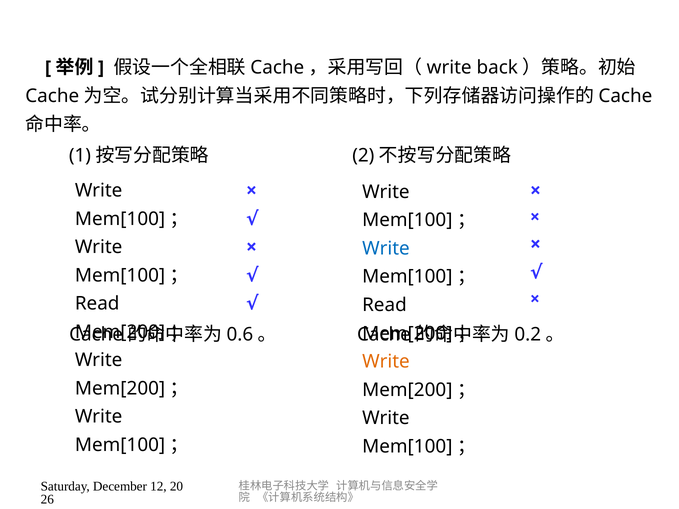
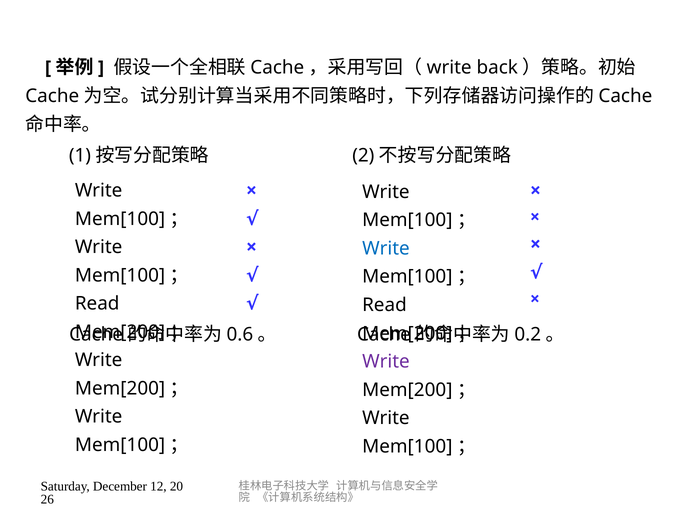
Write at (386, 362) colour: orange -> purple
